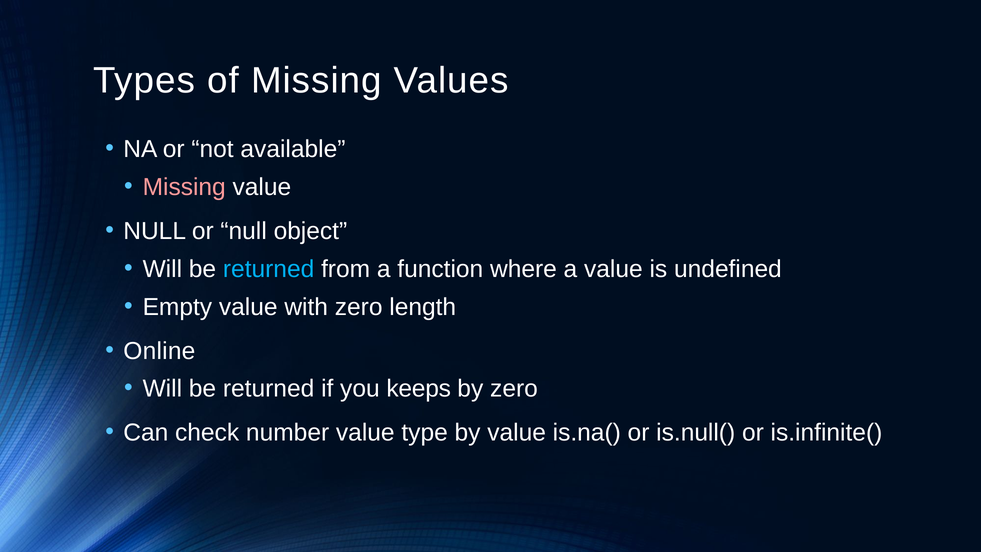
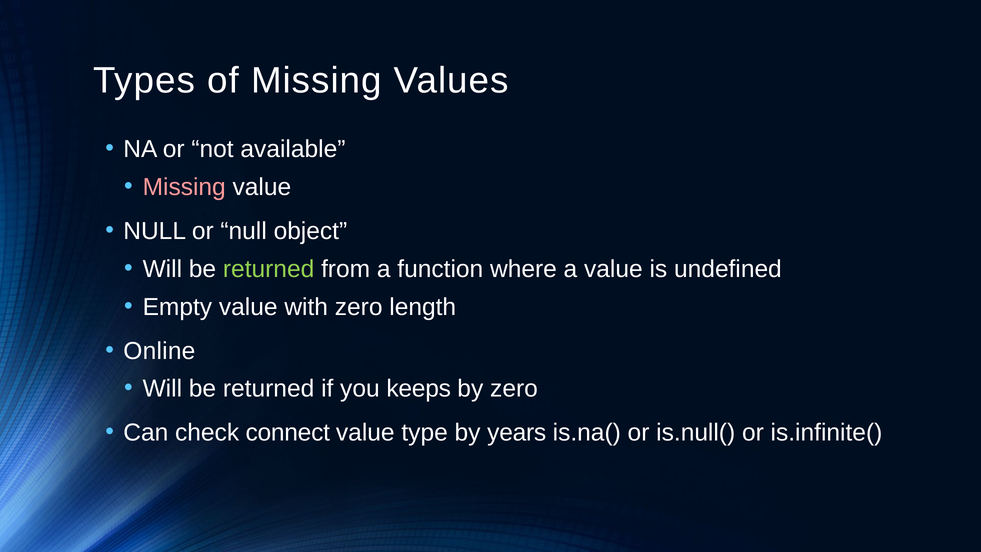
returned at (269, 269) colour: light blue -> light green
number: number -> connect
by value: value -> years
